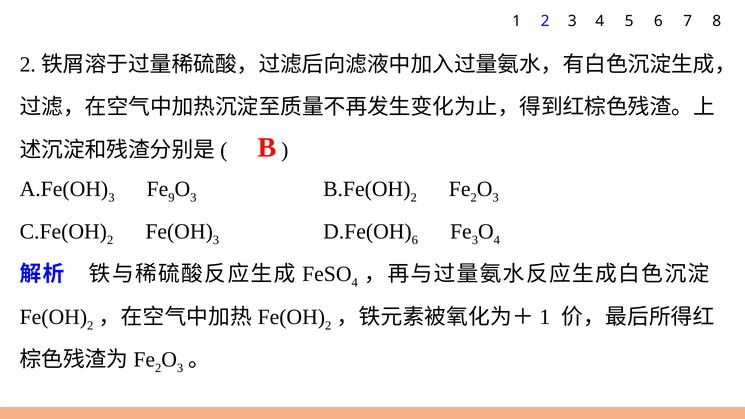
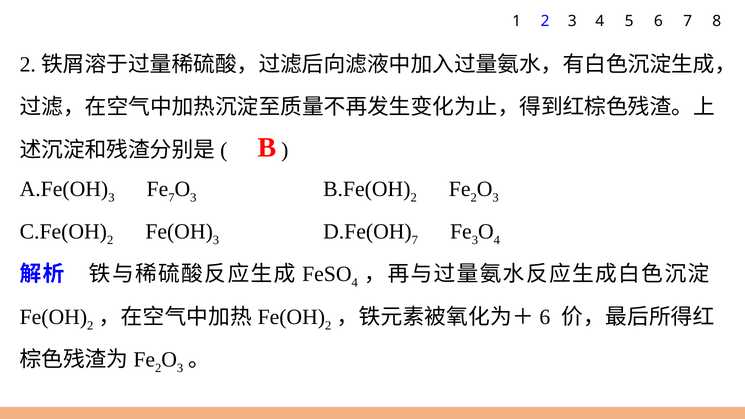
9 at (171, 198): 9 -> 7
6 at (415, 240): 6 -> 7
1 at (545, 317): 1 -> 6
